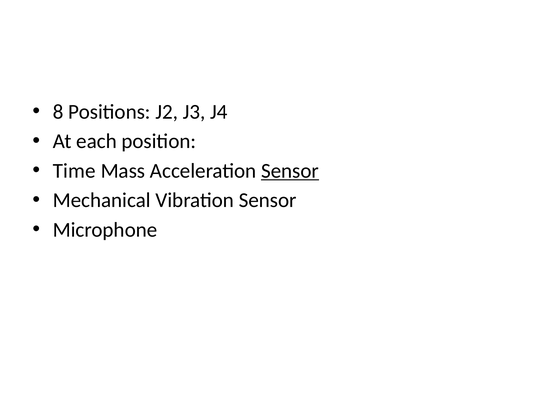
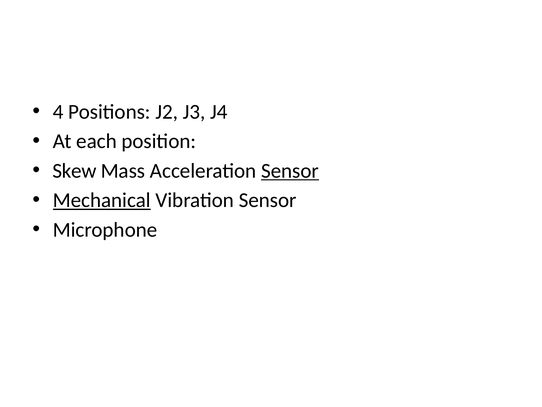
8: 8 -> 4
Time: Time -> Skew
Mechanical underline: none -> present
